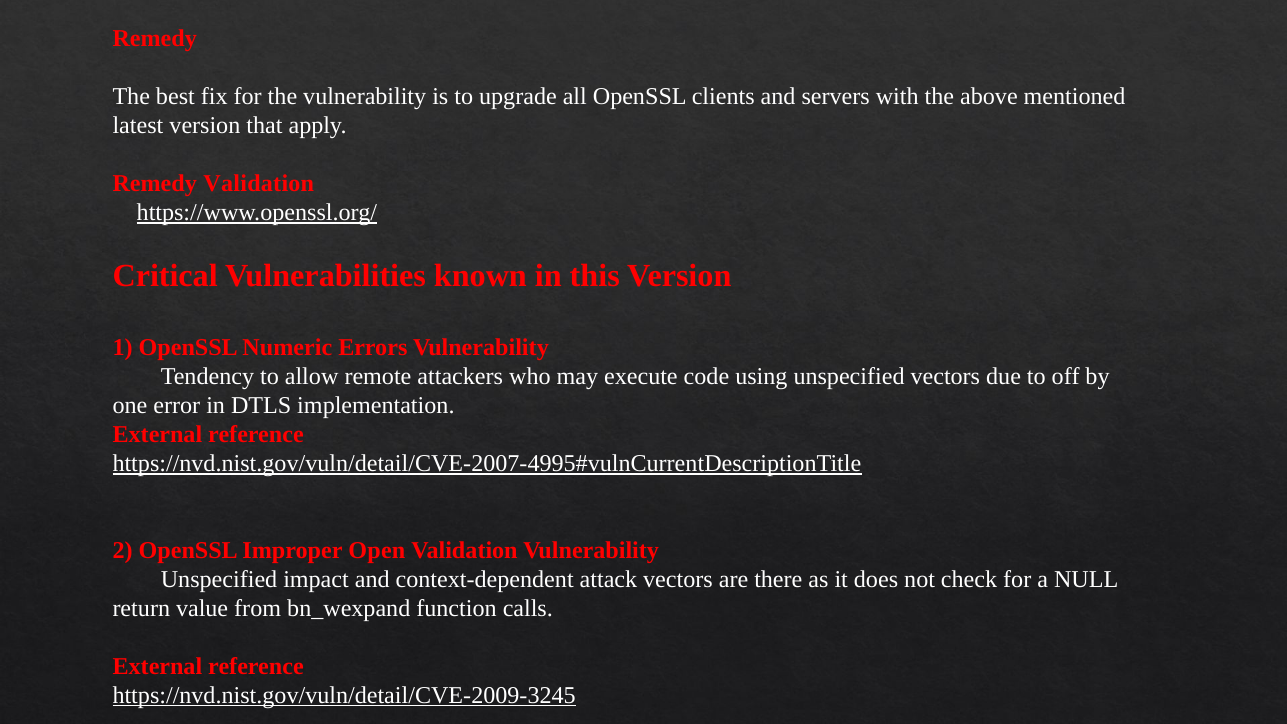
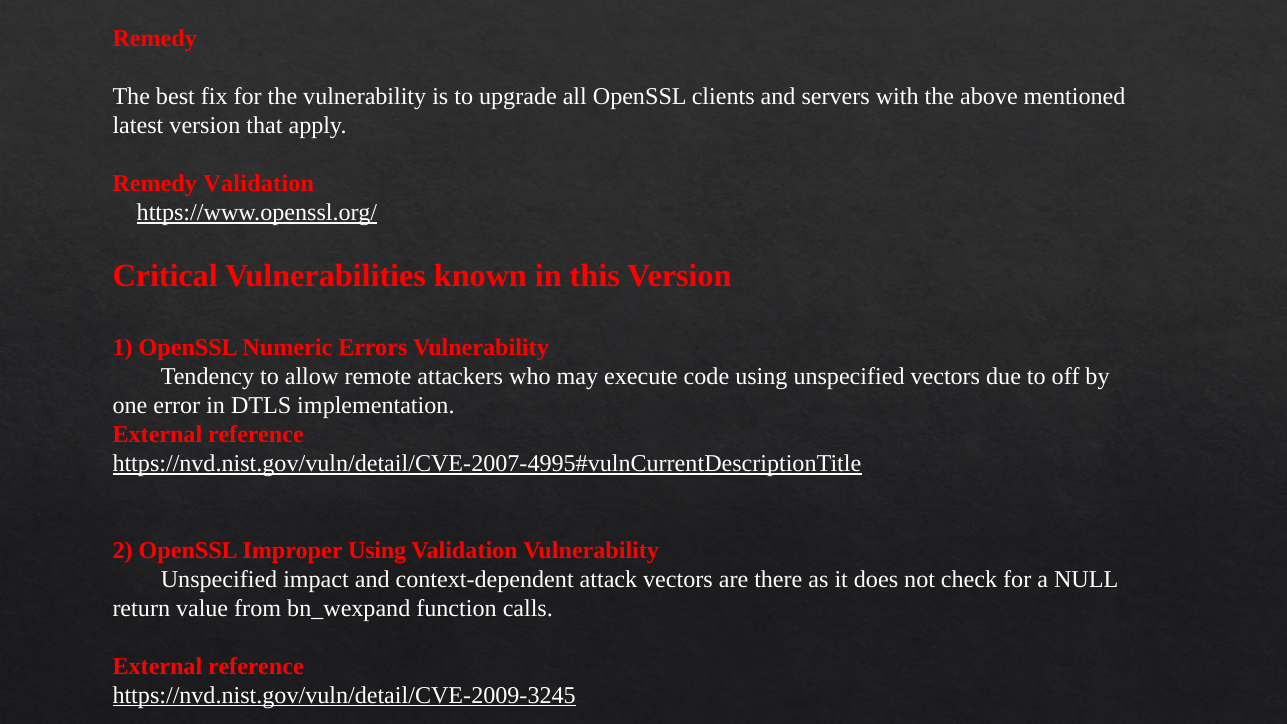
Improper Open: Open -> Using
